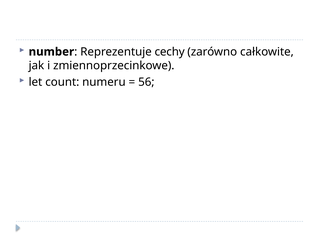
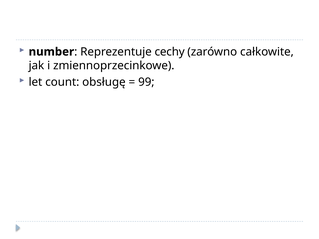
numeru: numeru -> obsługę
56: 56 -> 99
